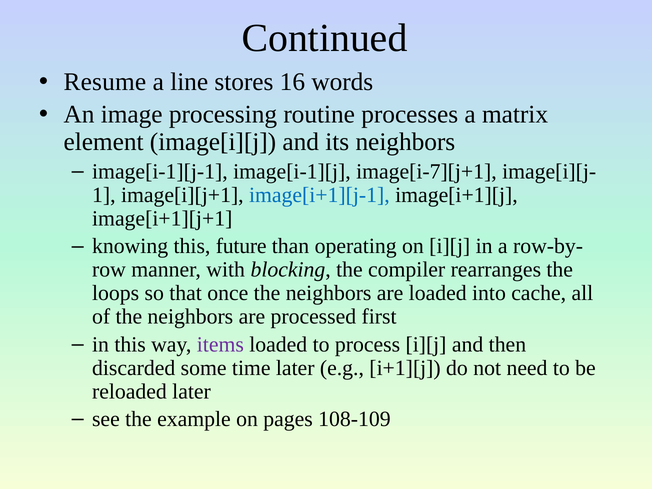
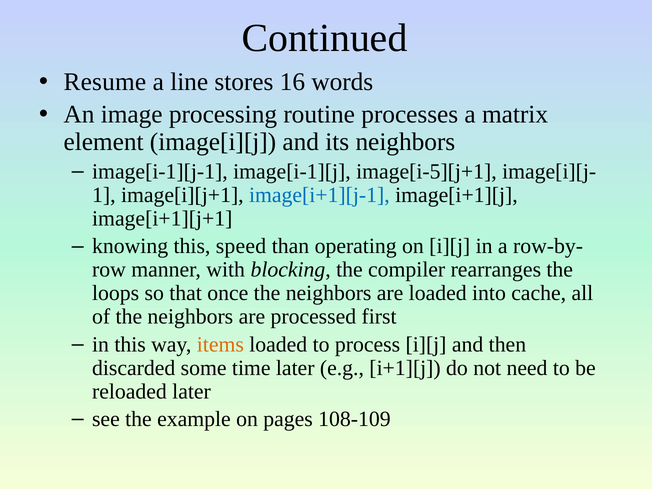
image[i-7][j+1: image[i-7][j+1 -> image[i-5][j+1
future: future -> speed
items colour: purple -> orange
